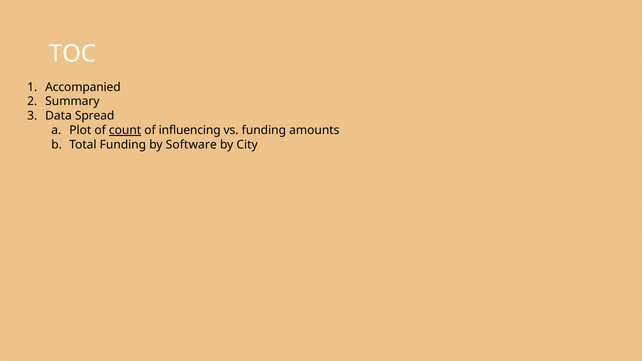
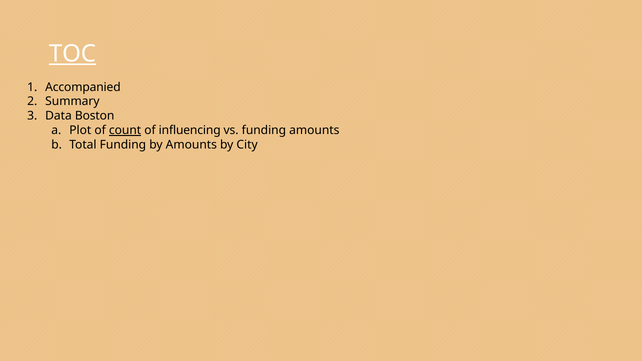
TOC underline: none -> present
Spread: Spread -> Boston
by Software: Software -> Amounts
